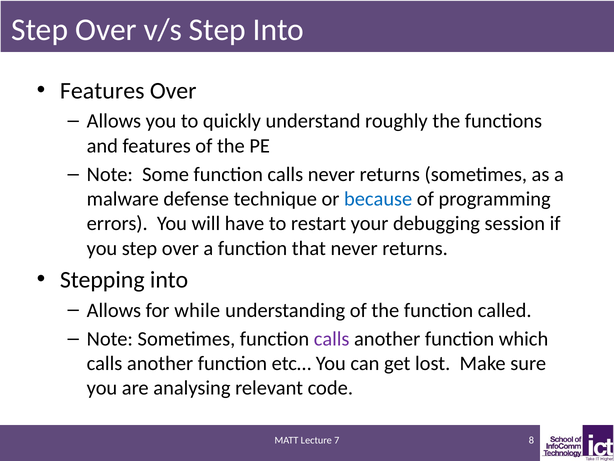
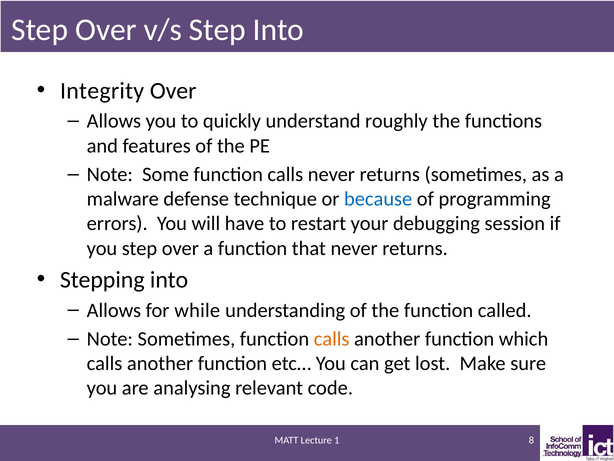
Features at (102, 91): Features -> Integrity
calls at (332, 339) colour: purple -> orange
7: 7 -> 1
